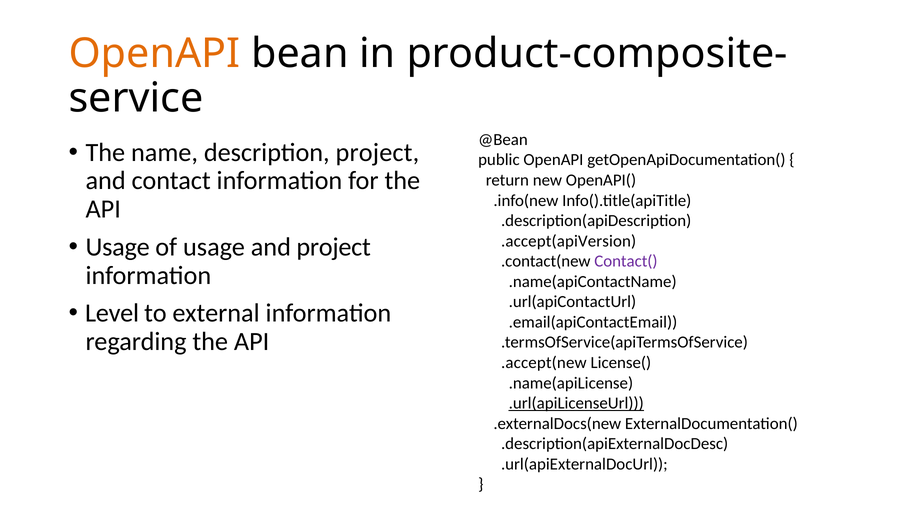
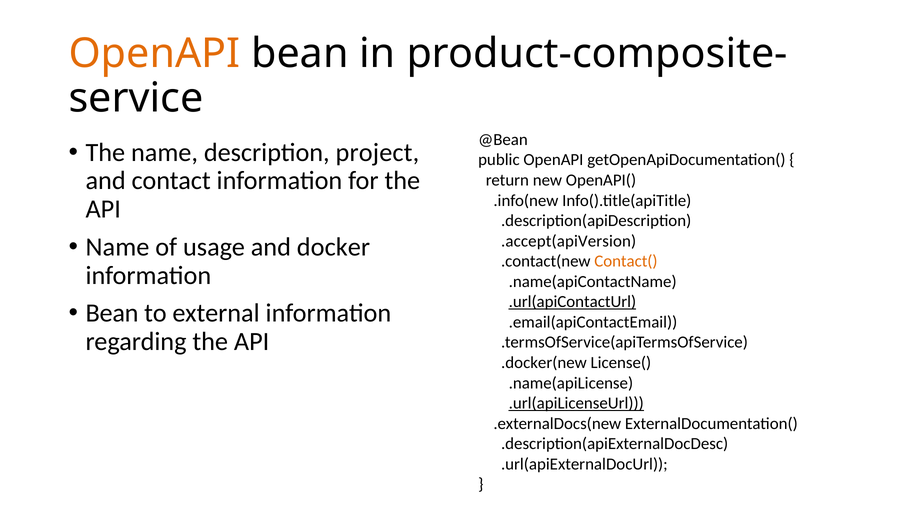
Usage at (118, 247): Usage -> Name
and project: project -> docker
Contact( colour: purple -> orange
.url(apiContactUrl underline: none -> present
Level at (112, 313): Level -> Bean
.accept(new: .accept(new -> .docker(new
